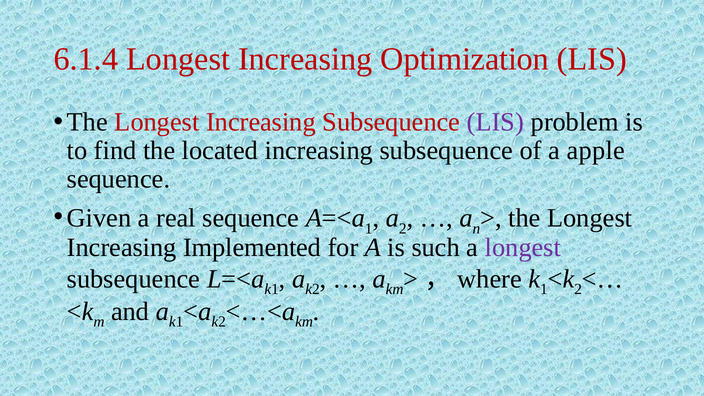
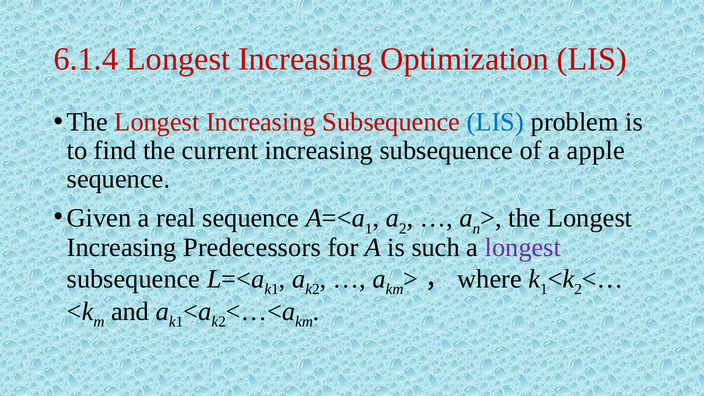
LIS at (495, 122) colour: purple -> blue
located: located -> current
Implemented: Implemented -> Predecessors
